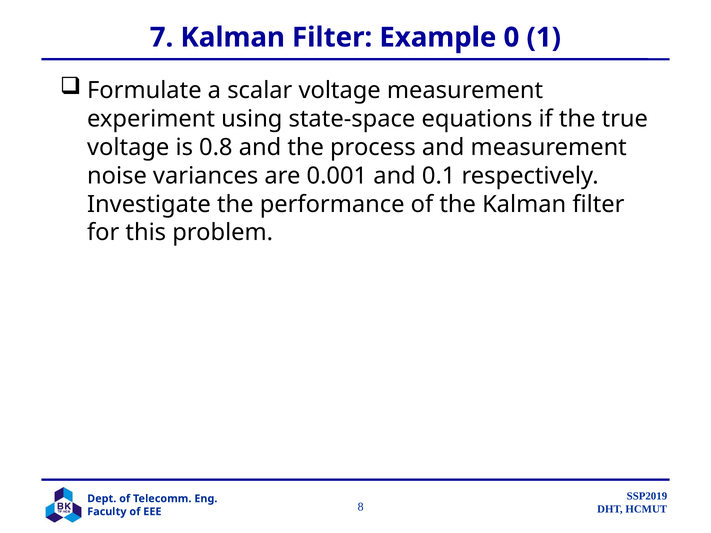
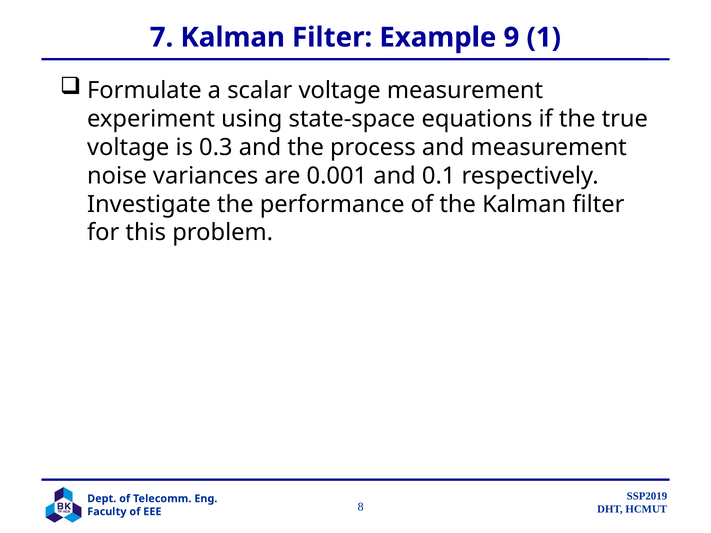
0: 0 -> 9
0.8: 0.8 -> 0.3
